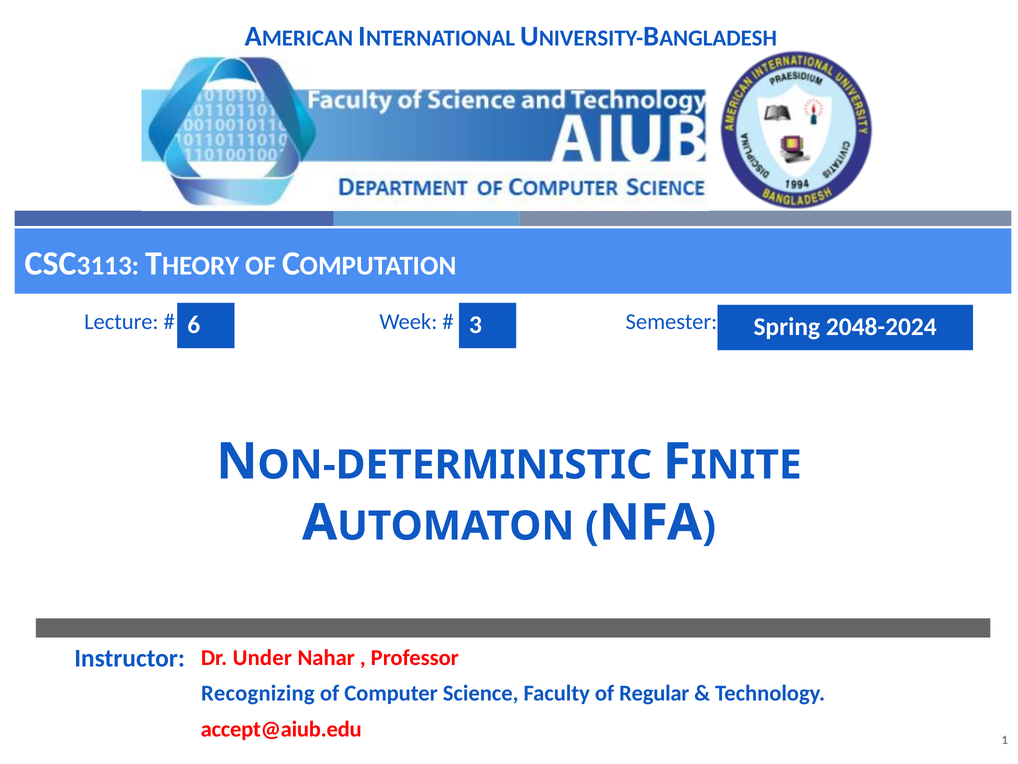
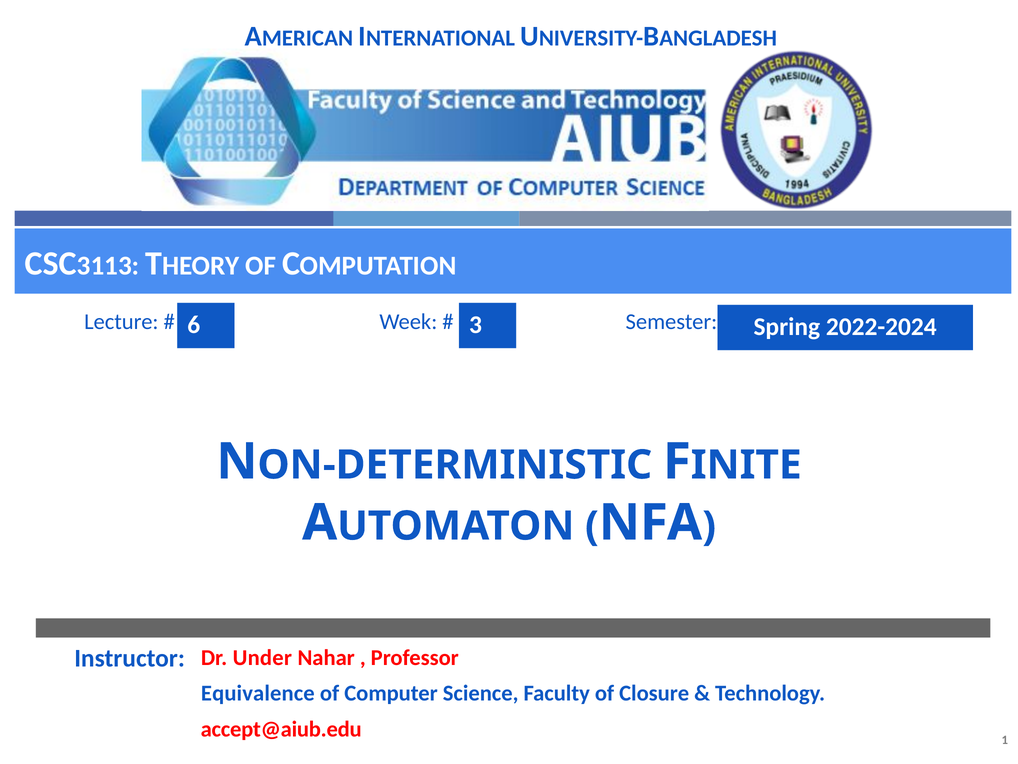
2048-2024: 2048-2024 -> 2022-2024
Recognizing: Recognizing -> Equivalence
Regular: Regular -> Closure
